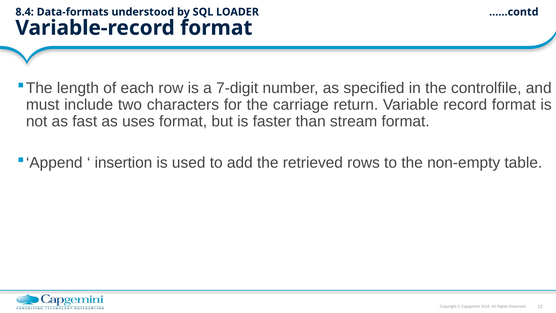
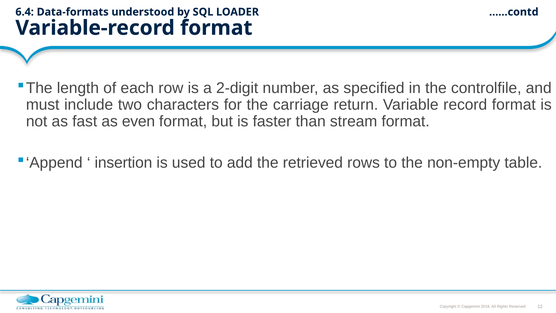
8.4: 8.4 -> 6.4
7-digit: 7-digit -> 2-digit
uses: uses -> even
